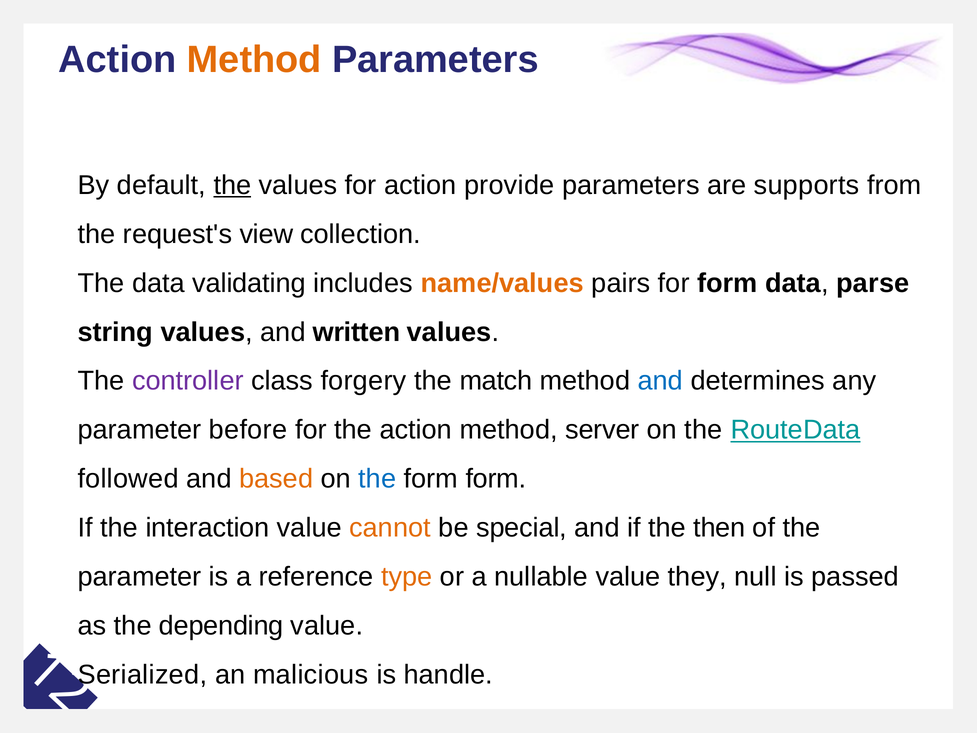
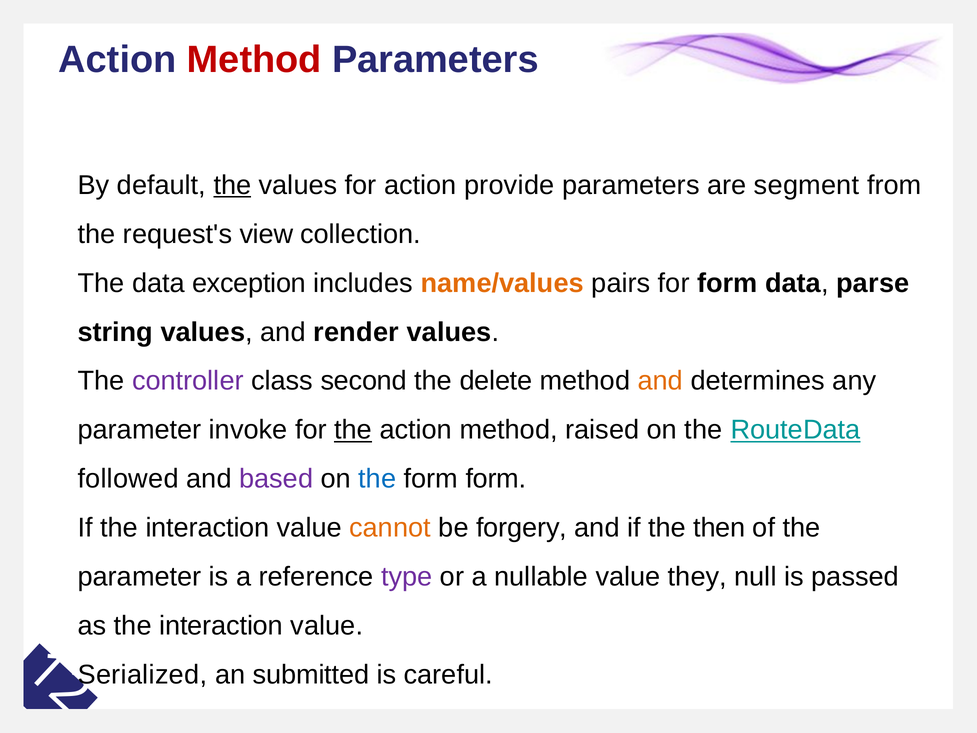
Method at (254, 60) colour: orange -> red
supports: supports -> segment
validating: validating -> exception
written: written -> render
forgery: forgery -> second
match: match -> delete
and at (660, 381) colour: blue -> orange
before: before -> invoke
the at (353, 430) underline: none -> present
server: server -> raised
based colour: orange -> purple
special: special -> forgery
type colour: orange -> purple
as the depending: depending -> interaction
malicious: malicious -> submitted
handle: handle -> careful
